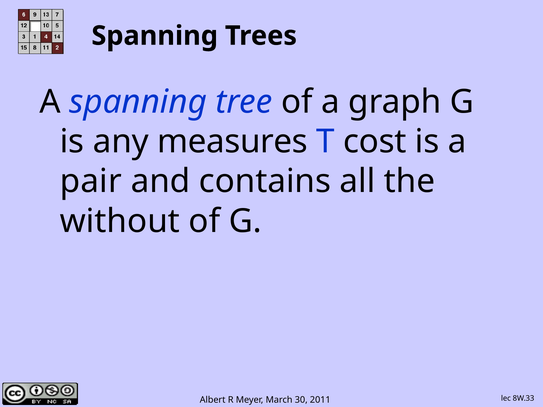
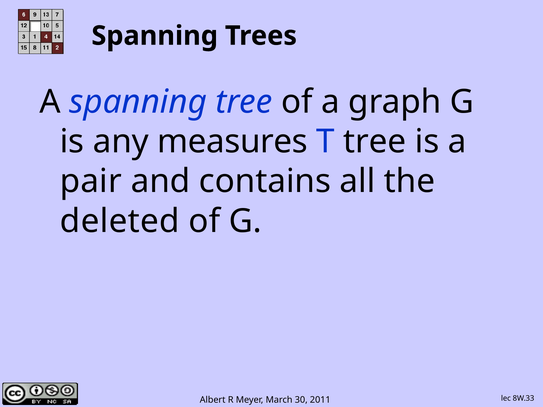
T cost: cost -> tree
without: without -> deleted
